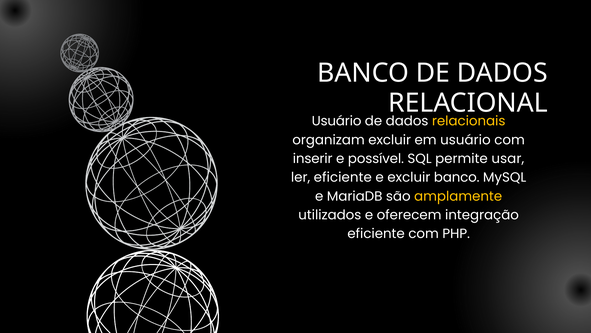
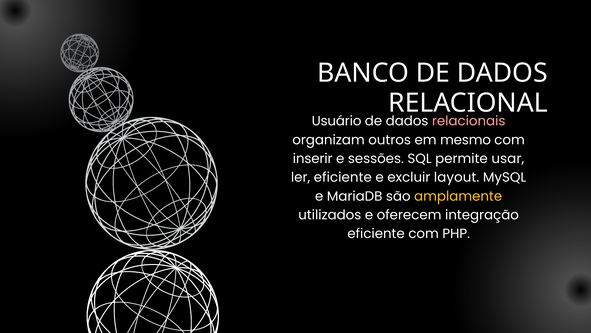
relacionais colour: yellow -> pink
organizam excluir: excluir -> outros
em usuário: usuário -> mesmo
possível: possível -> sessões
excluir banco: banco -> layout
